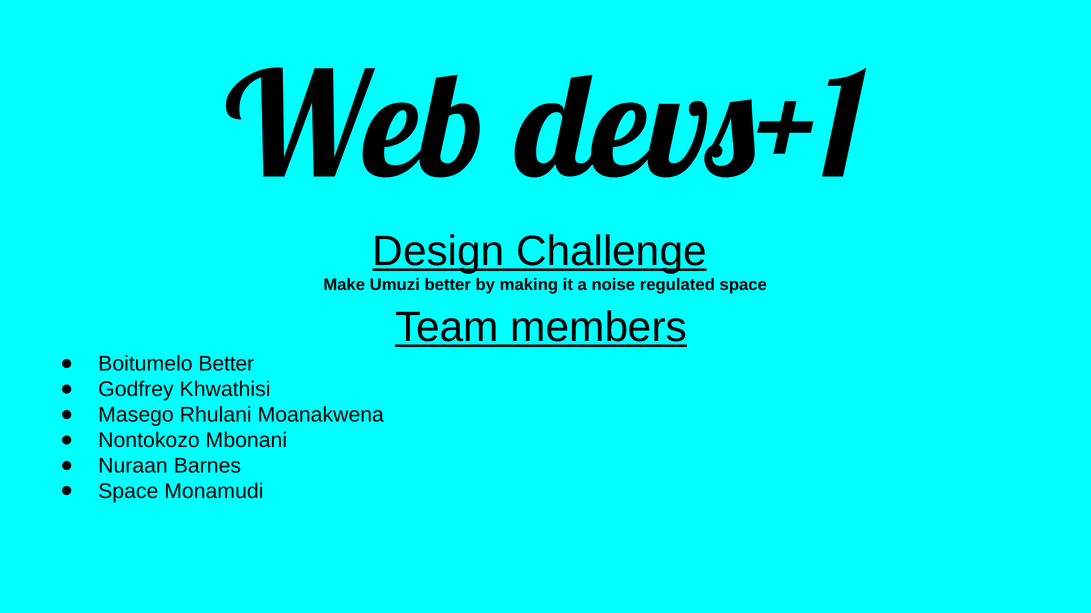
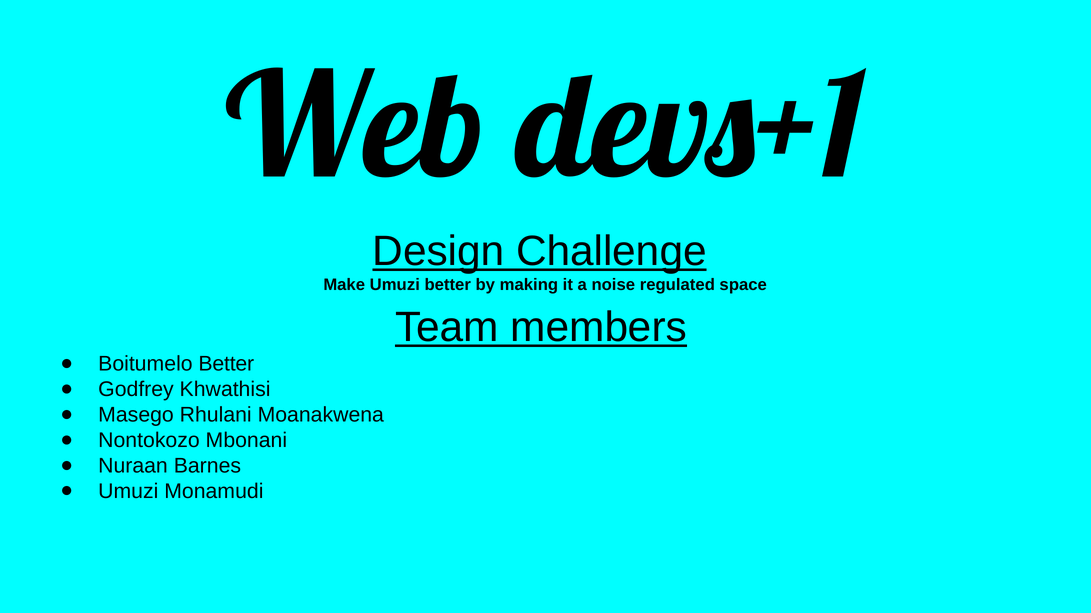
Space at (128, 492): Space -> Umuzi
